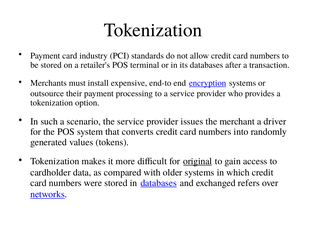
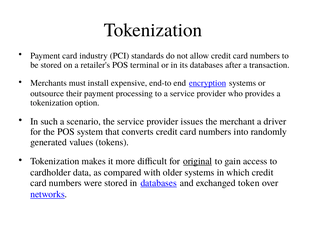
refers: refers -> token
